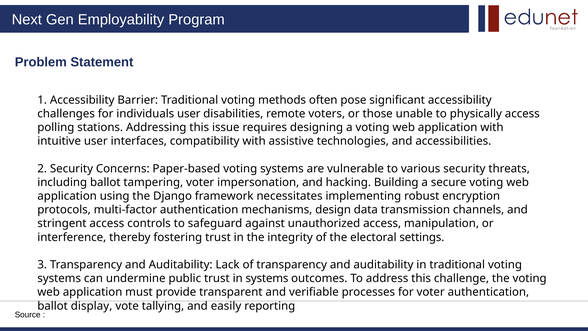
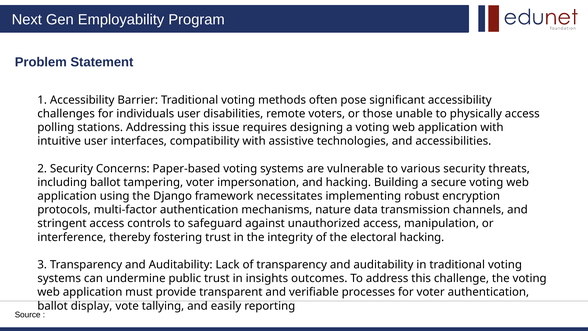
design: design -> nature
electoral settings: settings -> hacking
in systems: systems -> insights
